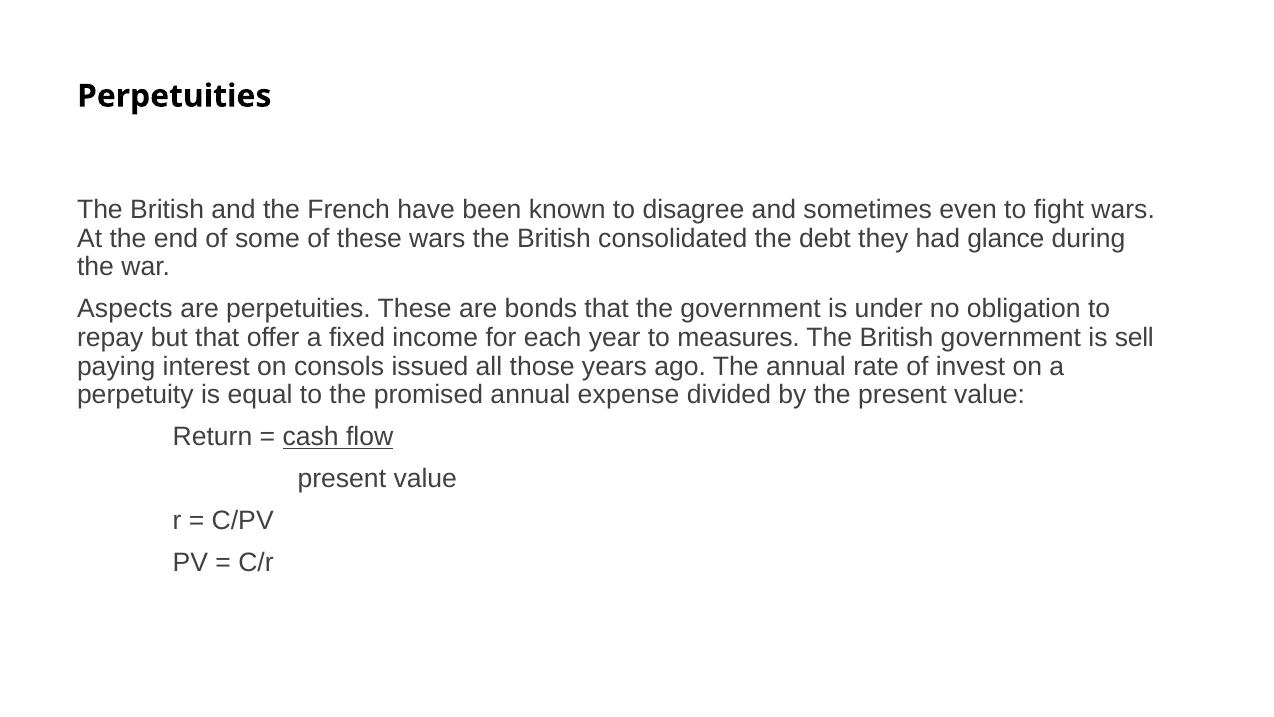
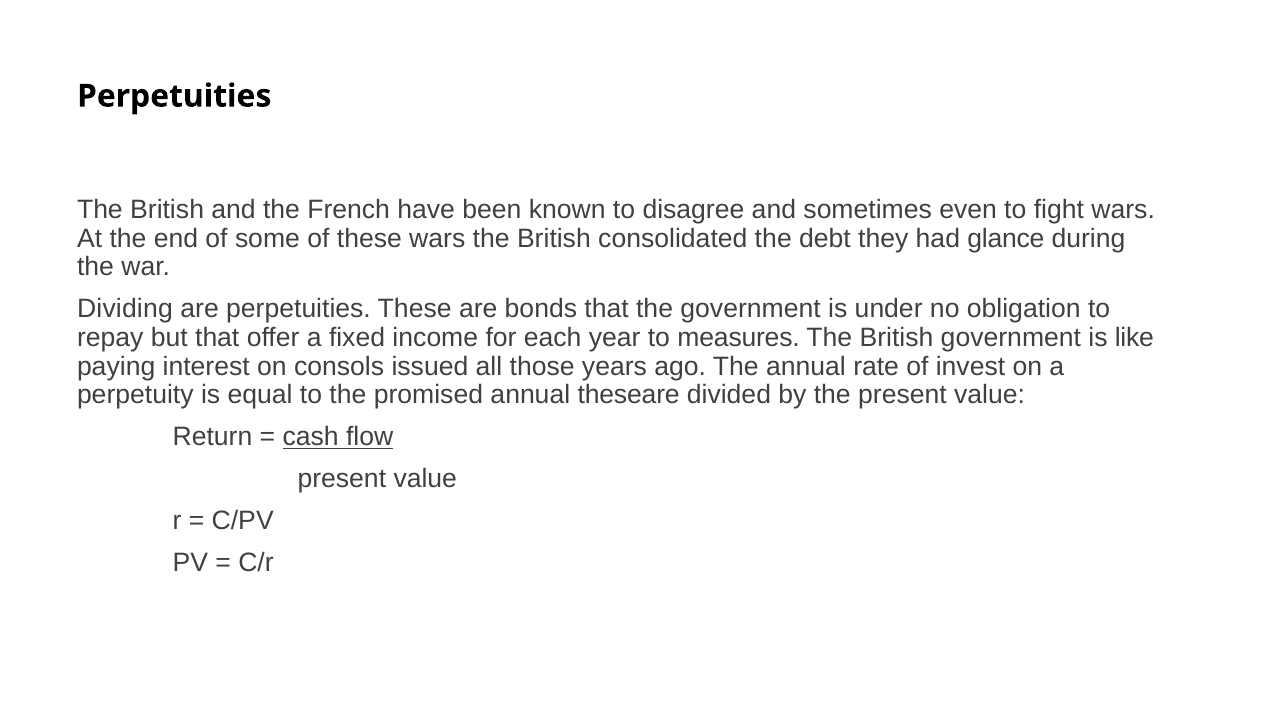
Aspects: Aspects -> Dividing
sell: sell -> like
expense: expense -> theseare
